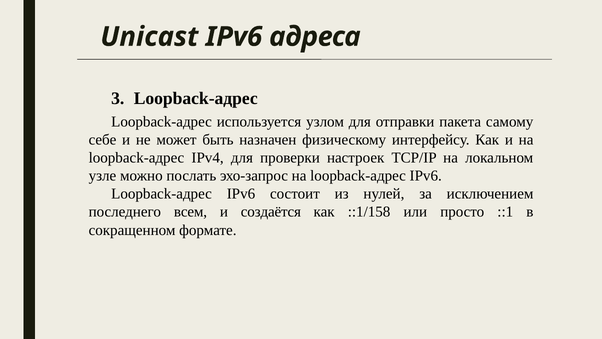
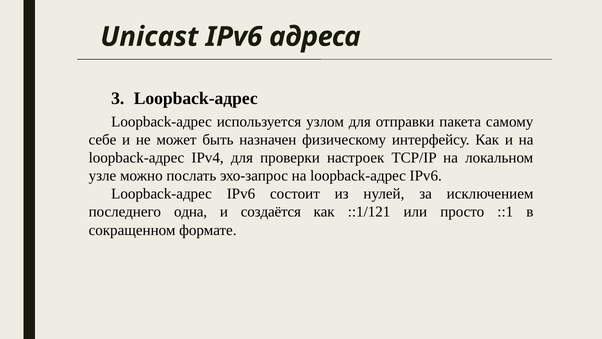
всем: всем -> одна
::1/158: ::1/158 -> ::1/121
